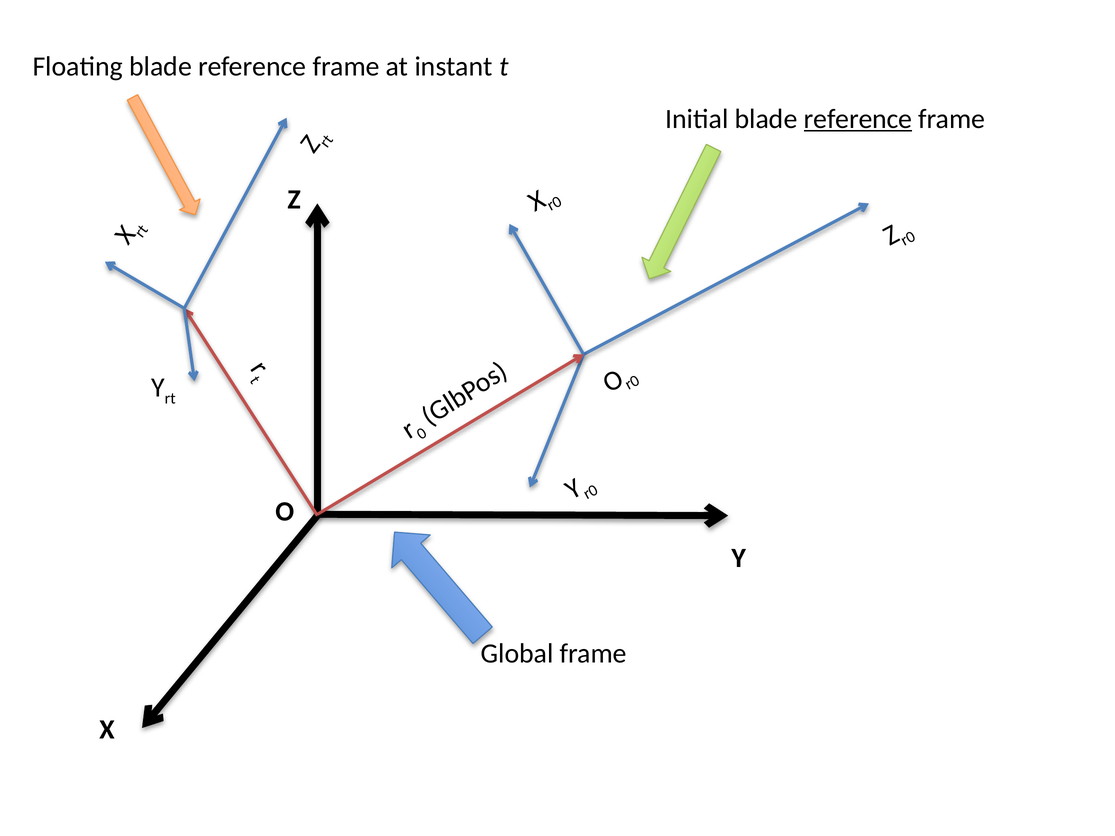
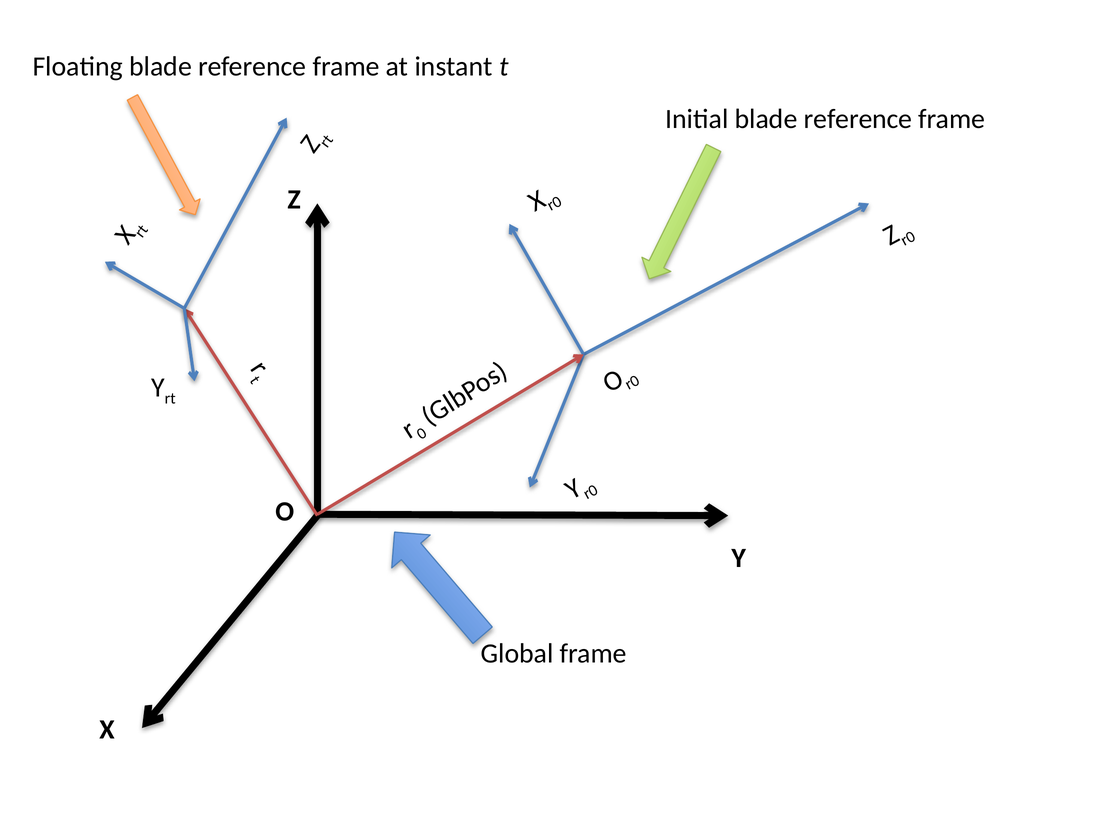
reference at (858, 119) underline: present -> none
